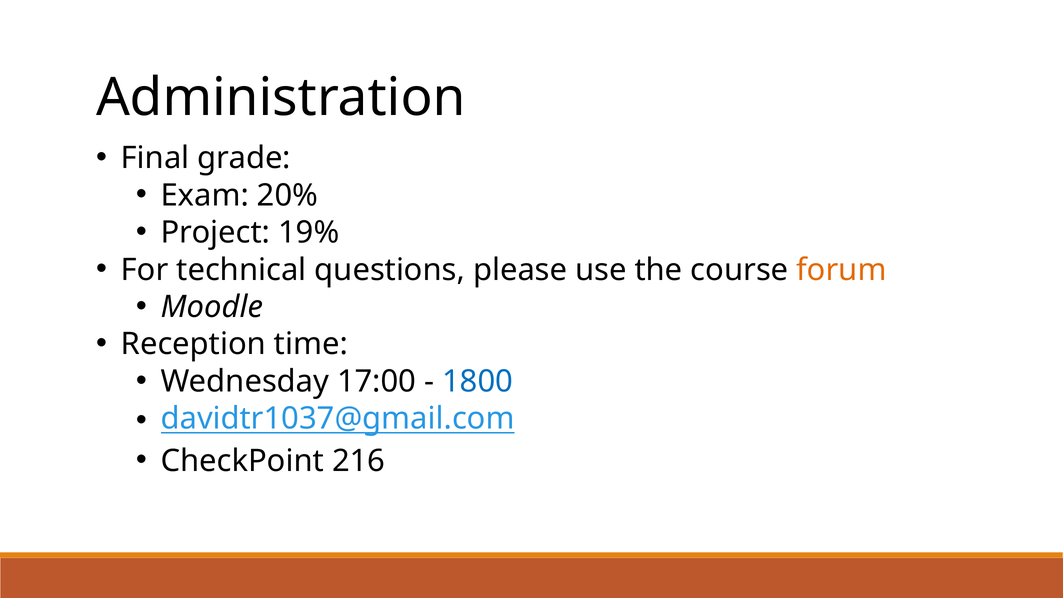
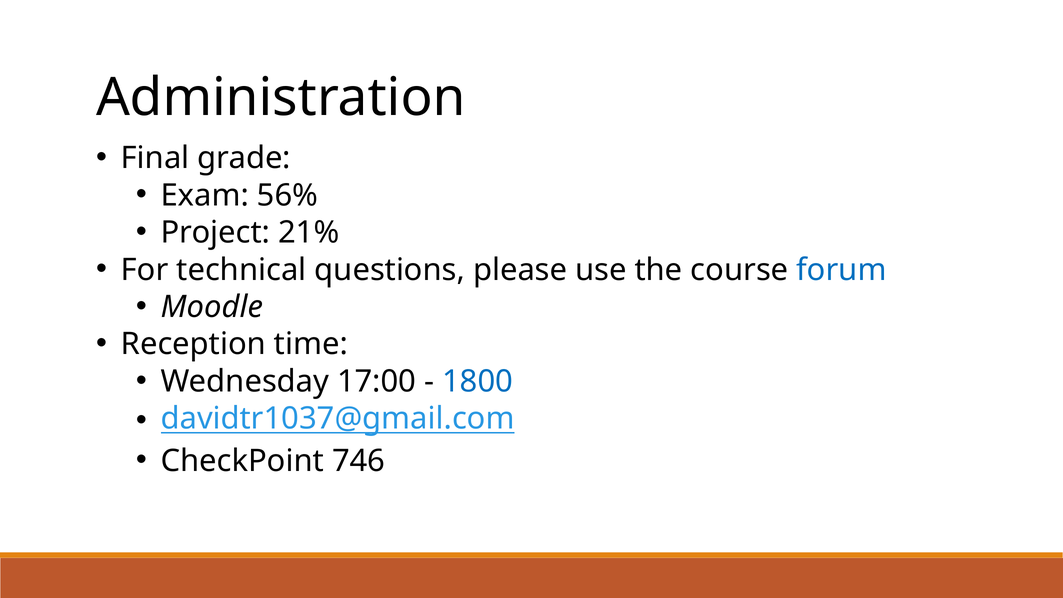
20%: 20% -> 56%
19%: 19% -> 21%
forum colour: orange -> blue
216: 216 -> 746
